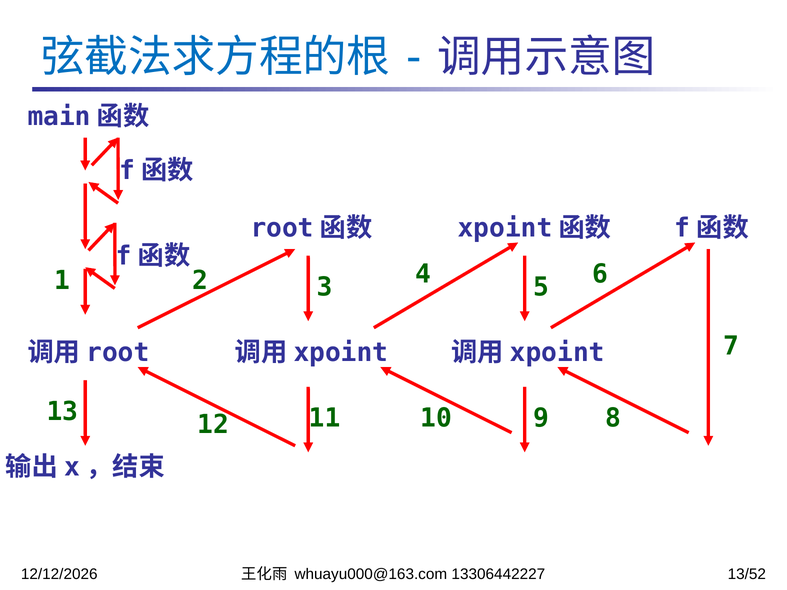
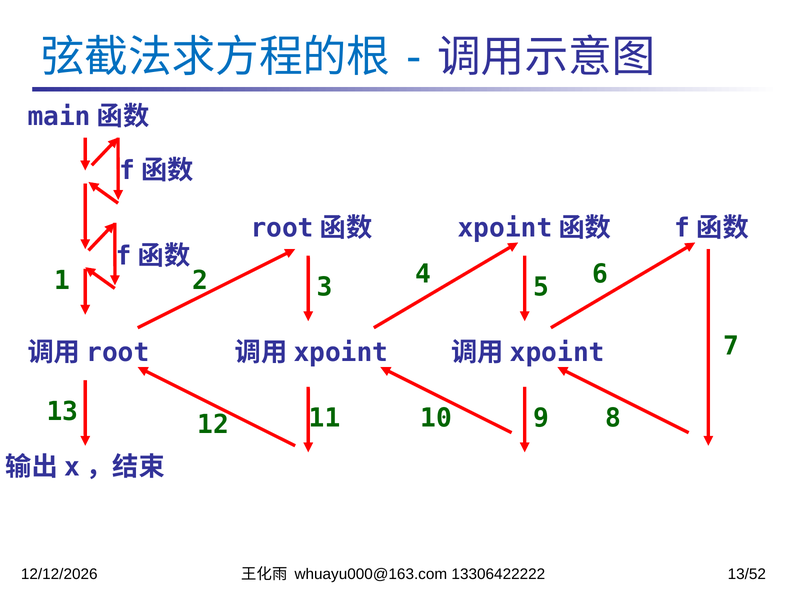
13306442227: 13306442227 -> 13306422222
